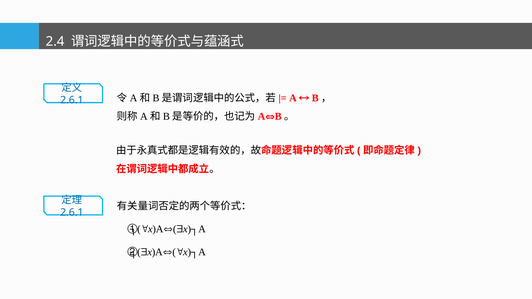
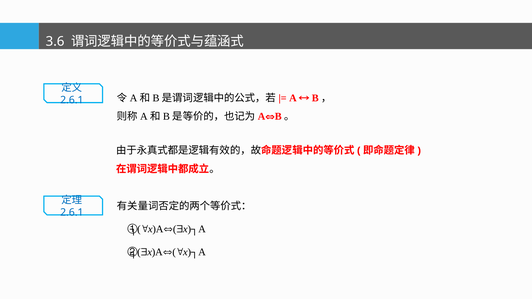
2.4: 2.4 -> 3.6
